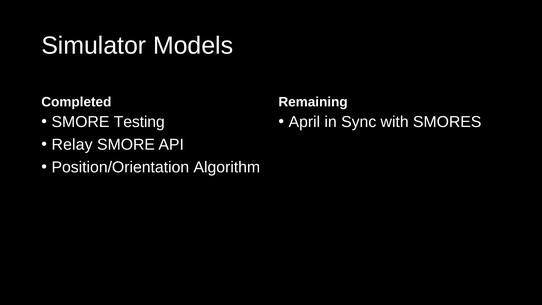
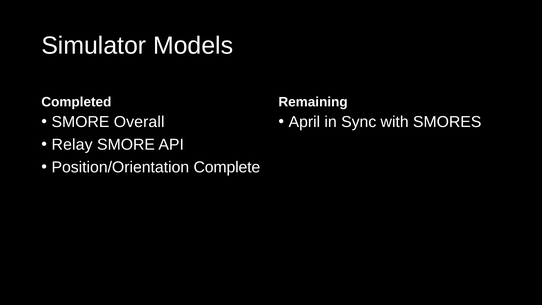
Testing: Testing -> Overall
Algorithm: Algorithm -> Complete
